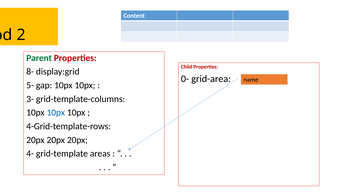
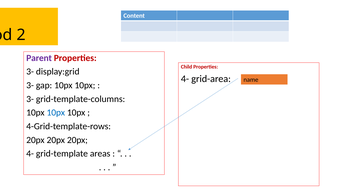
Parent colour: green -> purple
8- at (30, 72): 8- -> 3-
0- at (185, 79): 0- -> 4-
5- at (30, 85): 5- -> 3-
